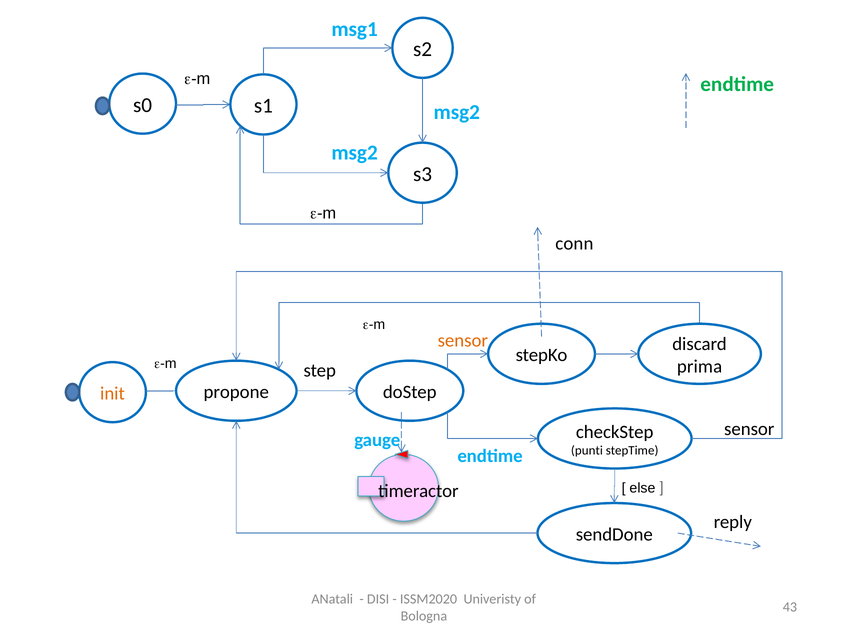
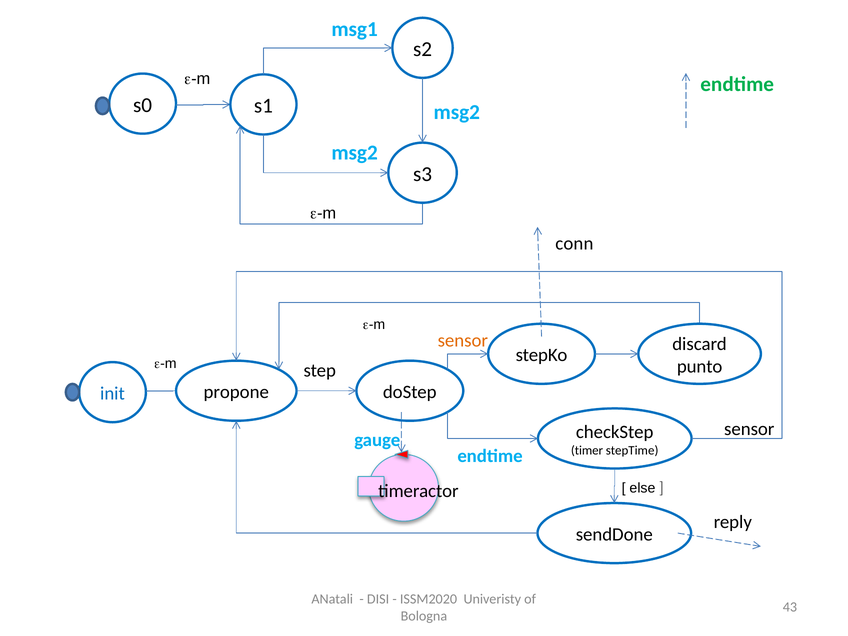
prima: prima -> punto
init colour: orange -> blue
punti: punti -> timer
